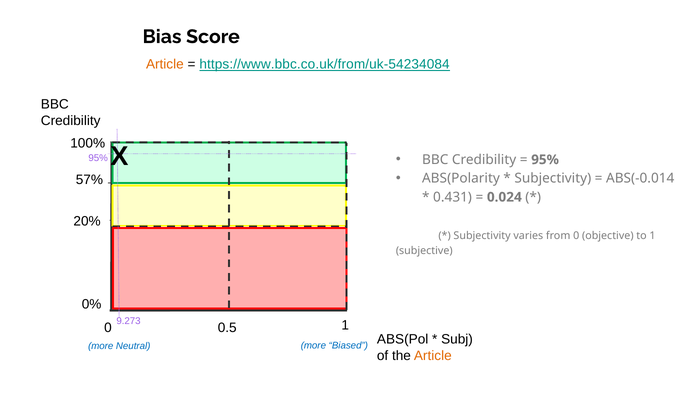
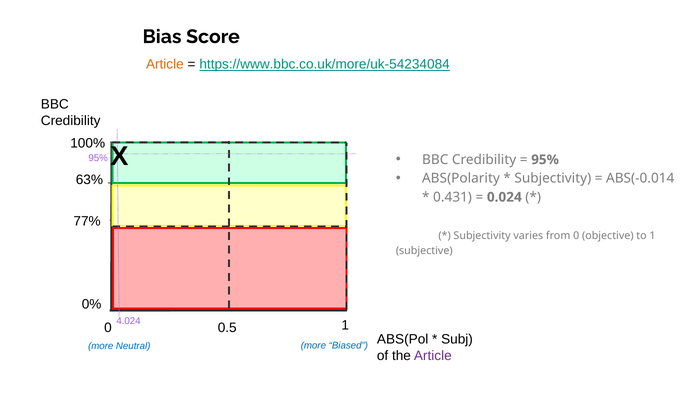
https://www.bbc.co.uk/from/uk-54234084: https://www.bbc.co.uk/from/uk-54234084 -> https://www.bbc.co.uk/more/uk-54234084
57%: 57% -> 63%
20%: 20% -> 77%
9.273: 9.273 -> 4.024
Article at (433, 356) colour: orange -> purple
